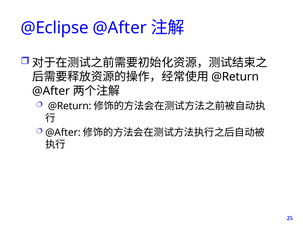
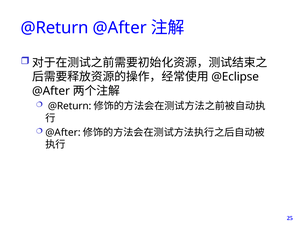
@Eclipse at (55, 28): @Eclipse -> @Return
@Return at (235, 77): @Return -> @Eclipse
